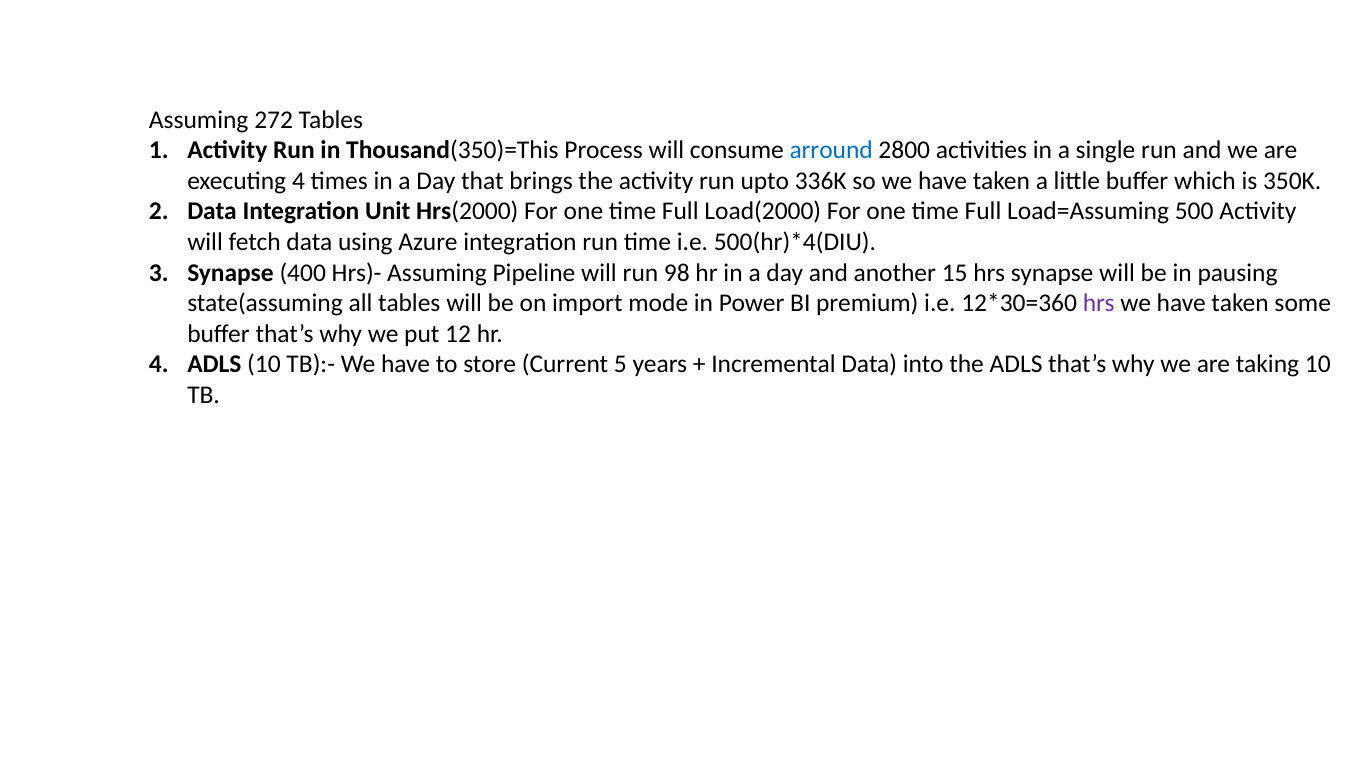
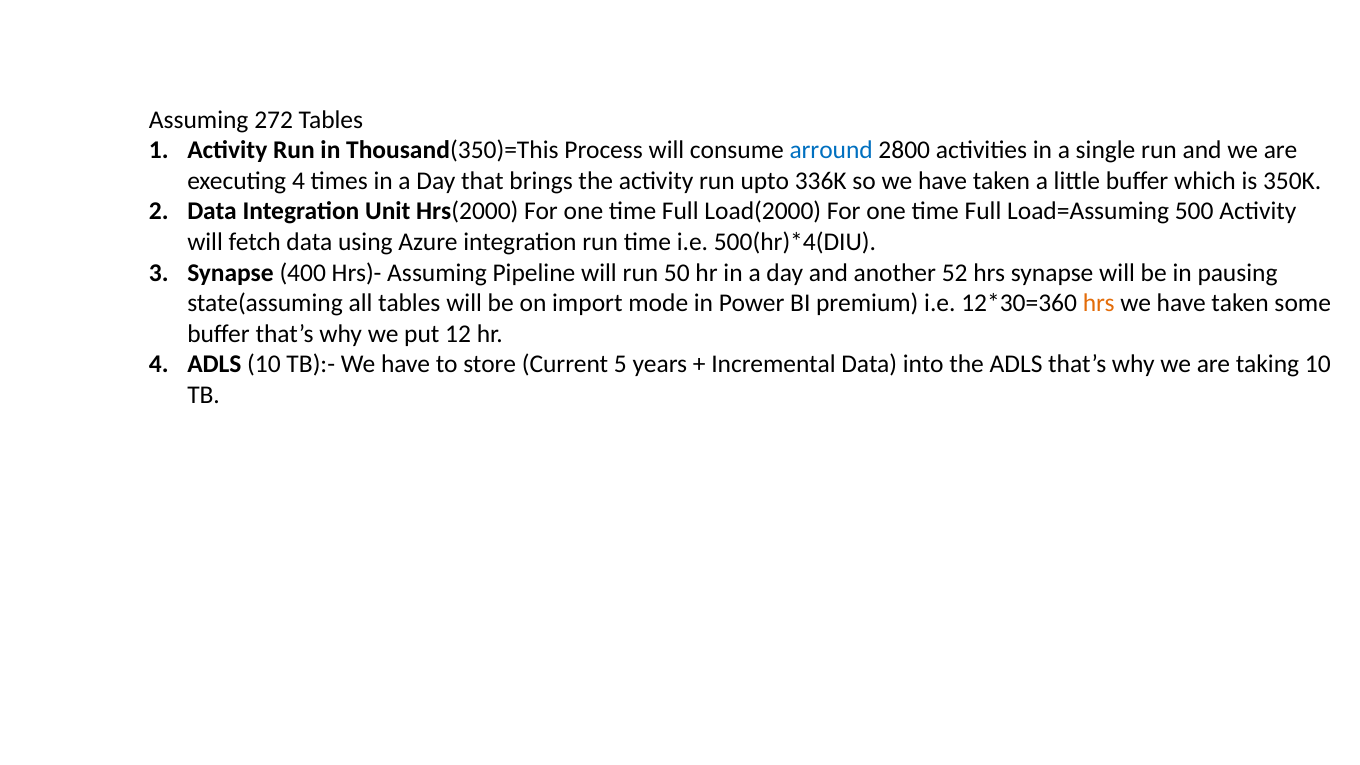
98: 98 -> 50
15: 15 -> 52
hrs at (1099, 303) colour: purple -> orange
